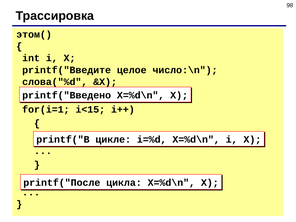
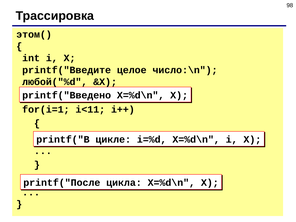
слова("%d: слова("%d -> любой("%d
i<15: i<15 -> i<11
